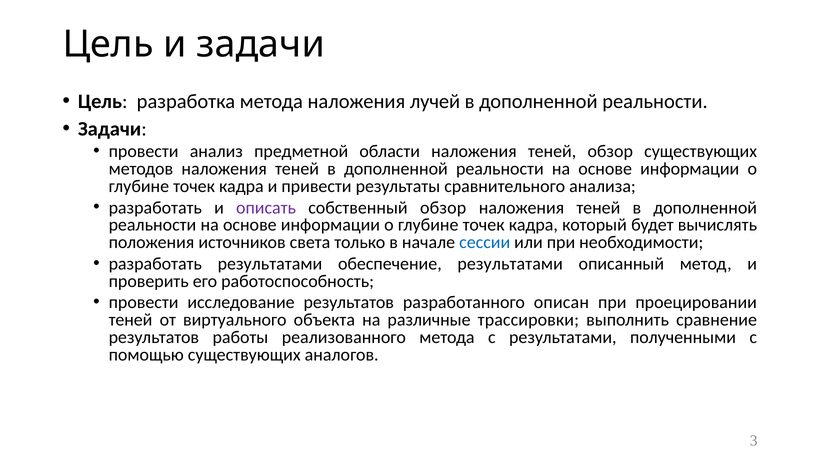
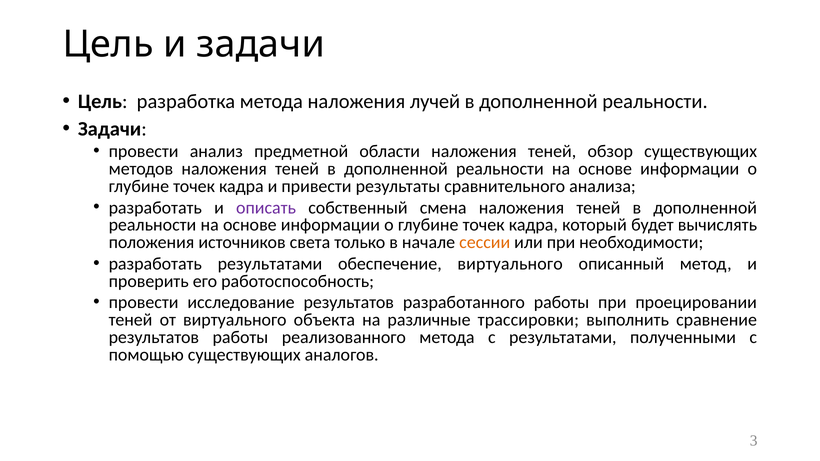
собственный обзор: обзор -> смена
сессии colour: blue -> orange
обеспечение результатами: результатами -> виртуального
разработанного описан: описан -> работы
